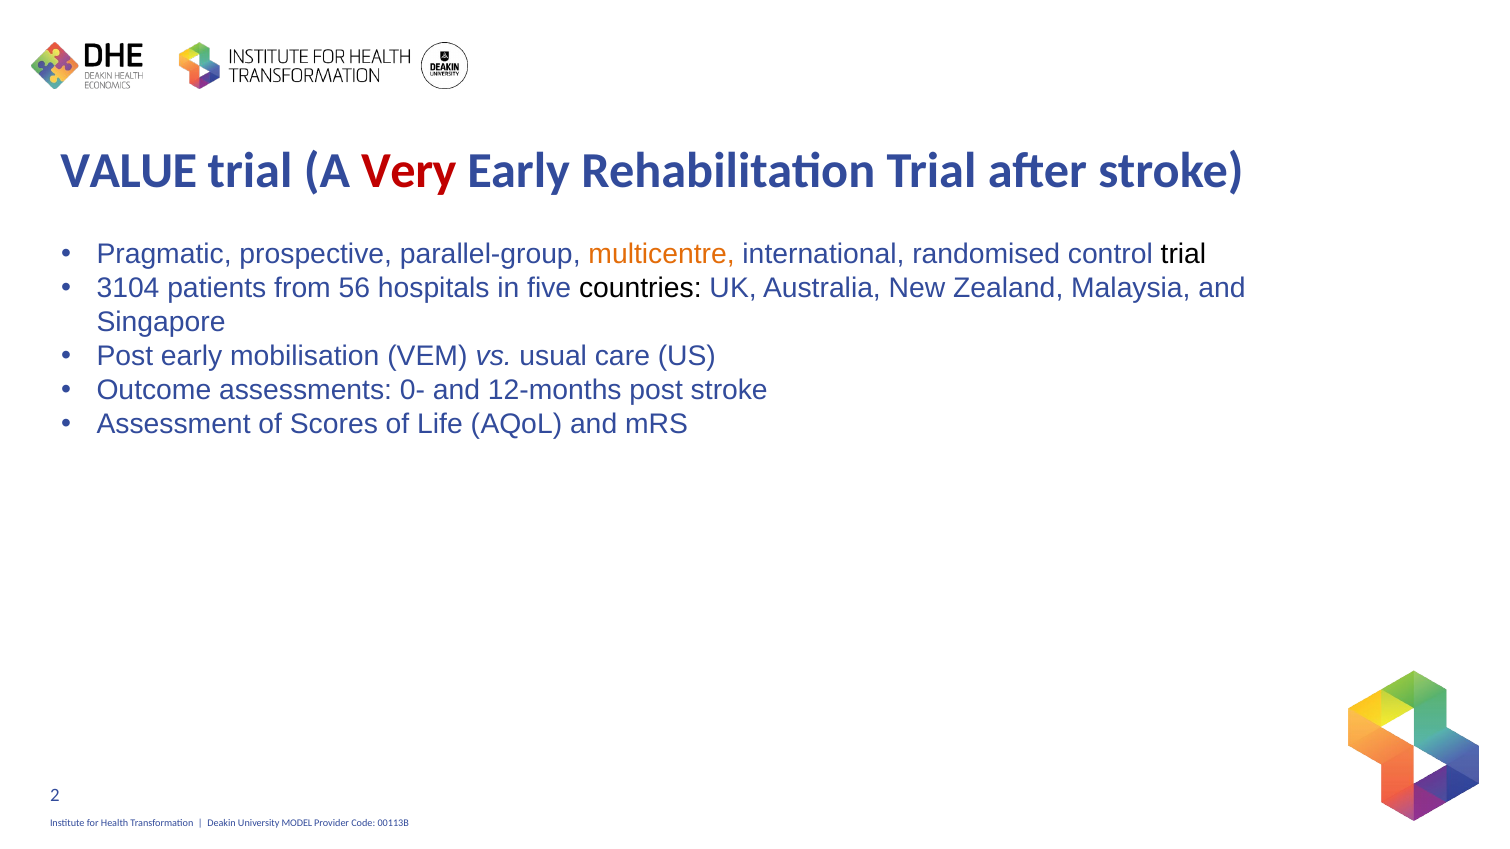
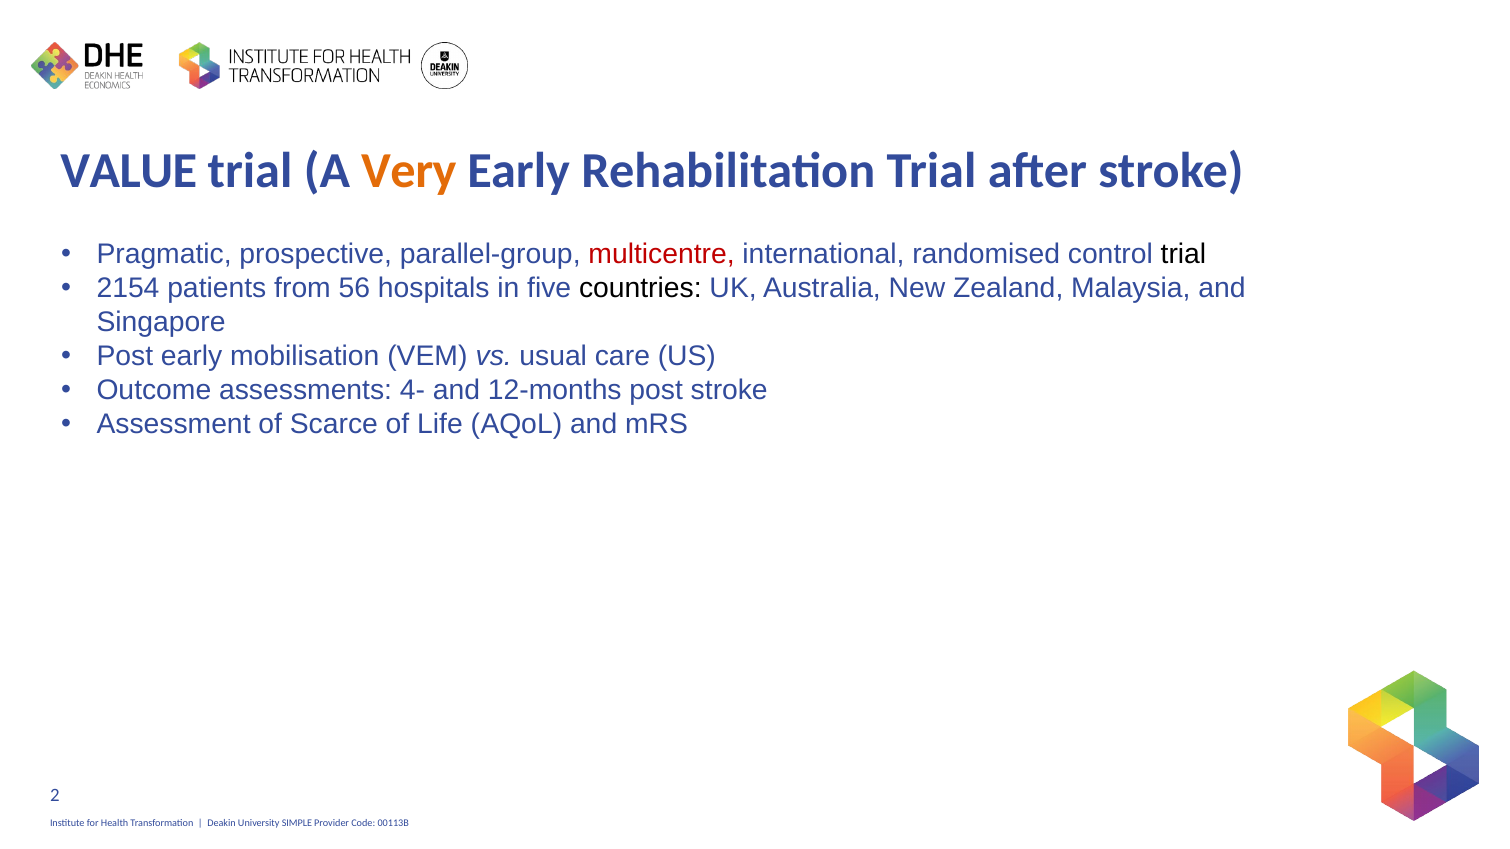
Very colour: red -> orange
multicentre colour: orange -> red
3104: 3104 -> 2154
0-: 0- -> 4-
Scores: Scores -> Scarce
MODEL: MODEL -> SIMPLE
